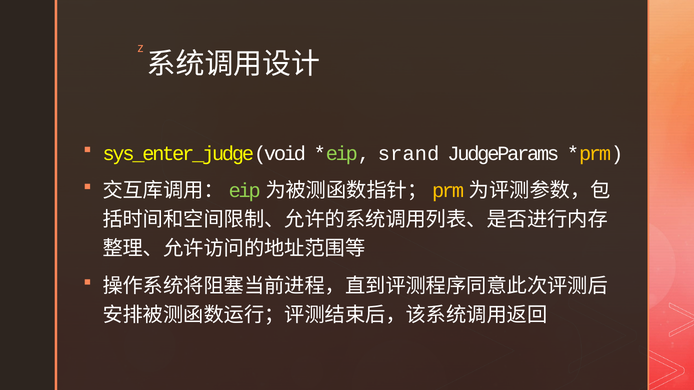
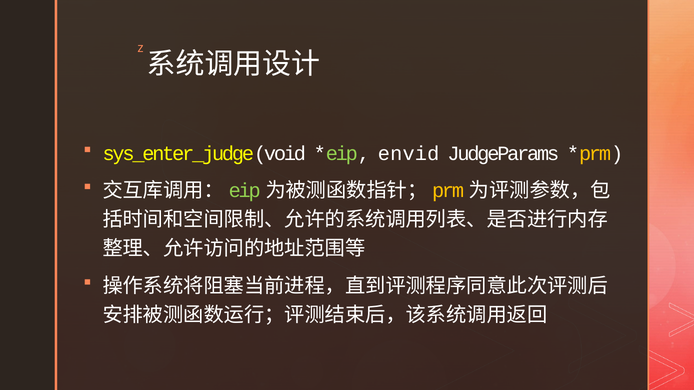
srand: srand -> envid
